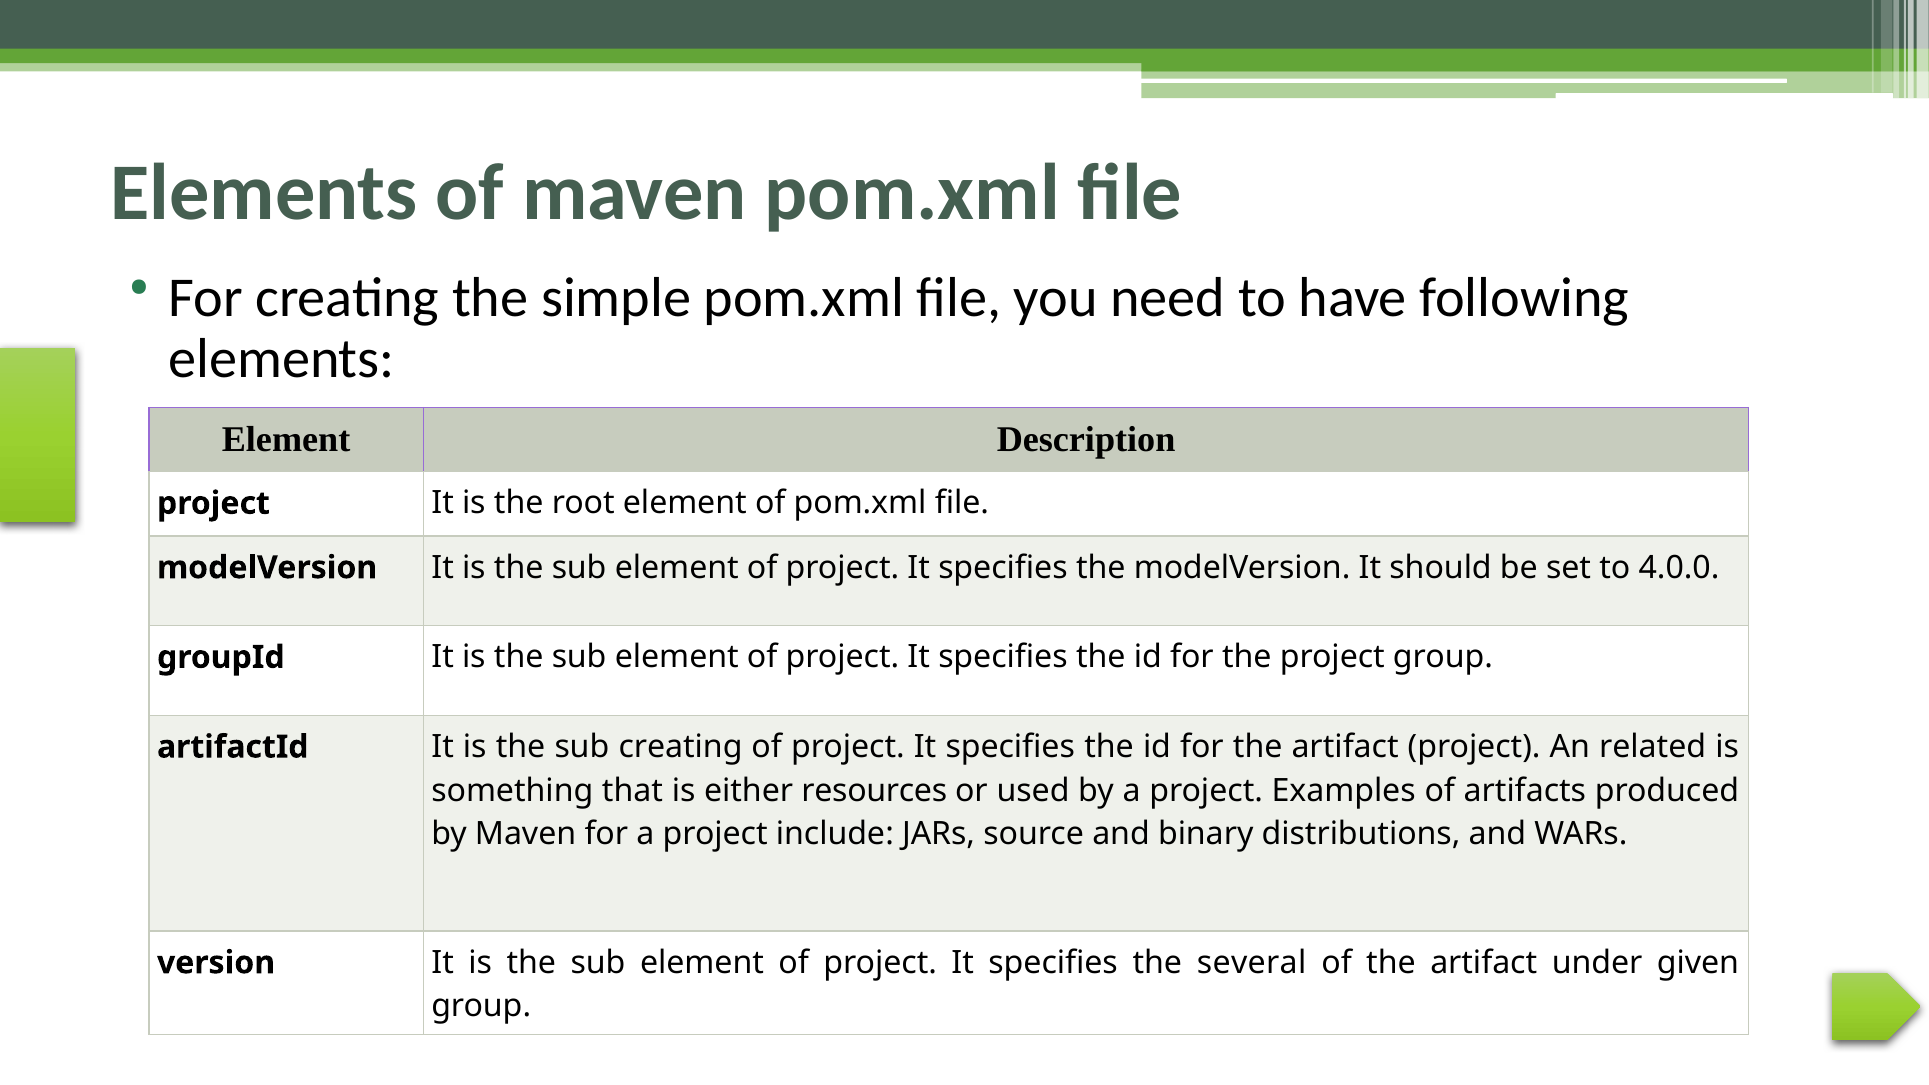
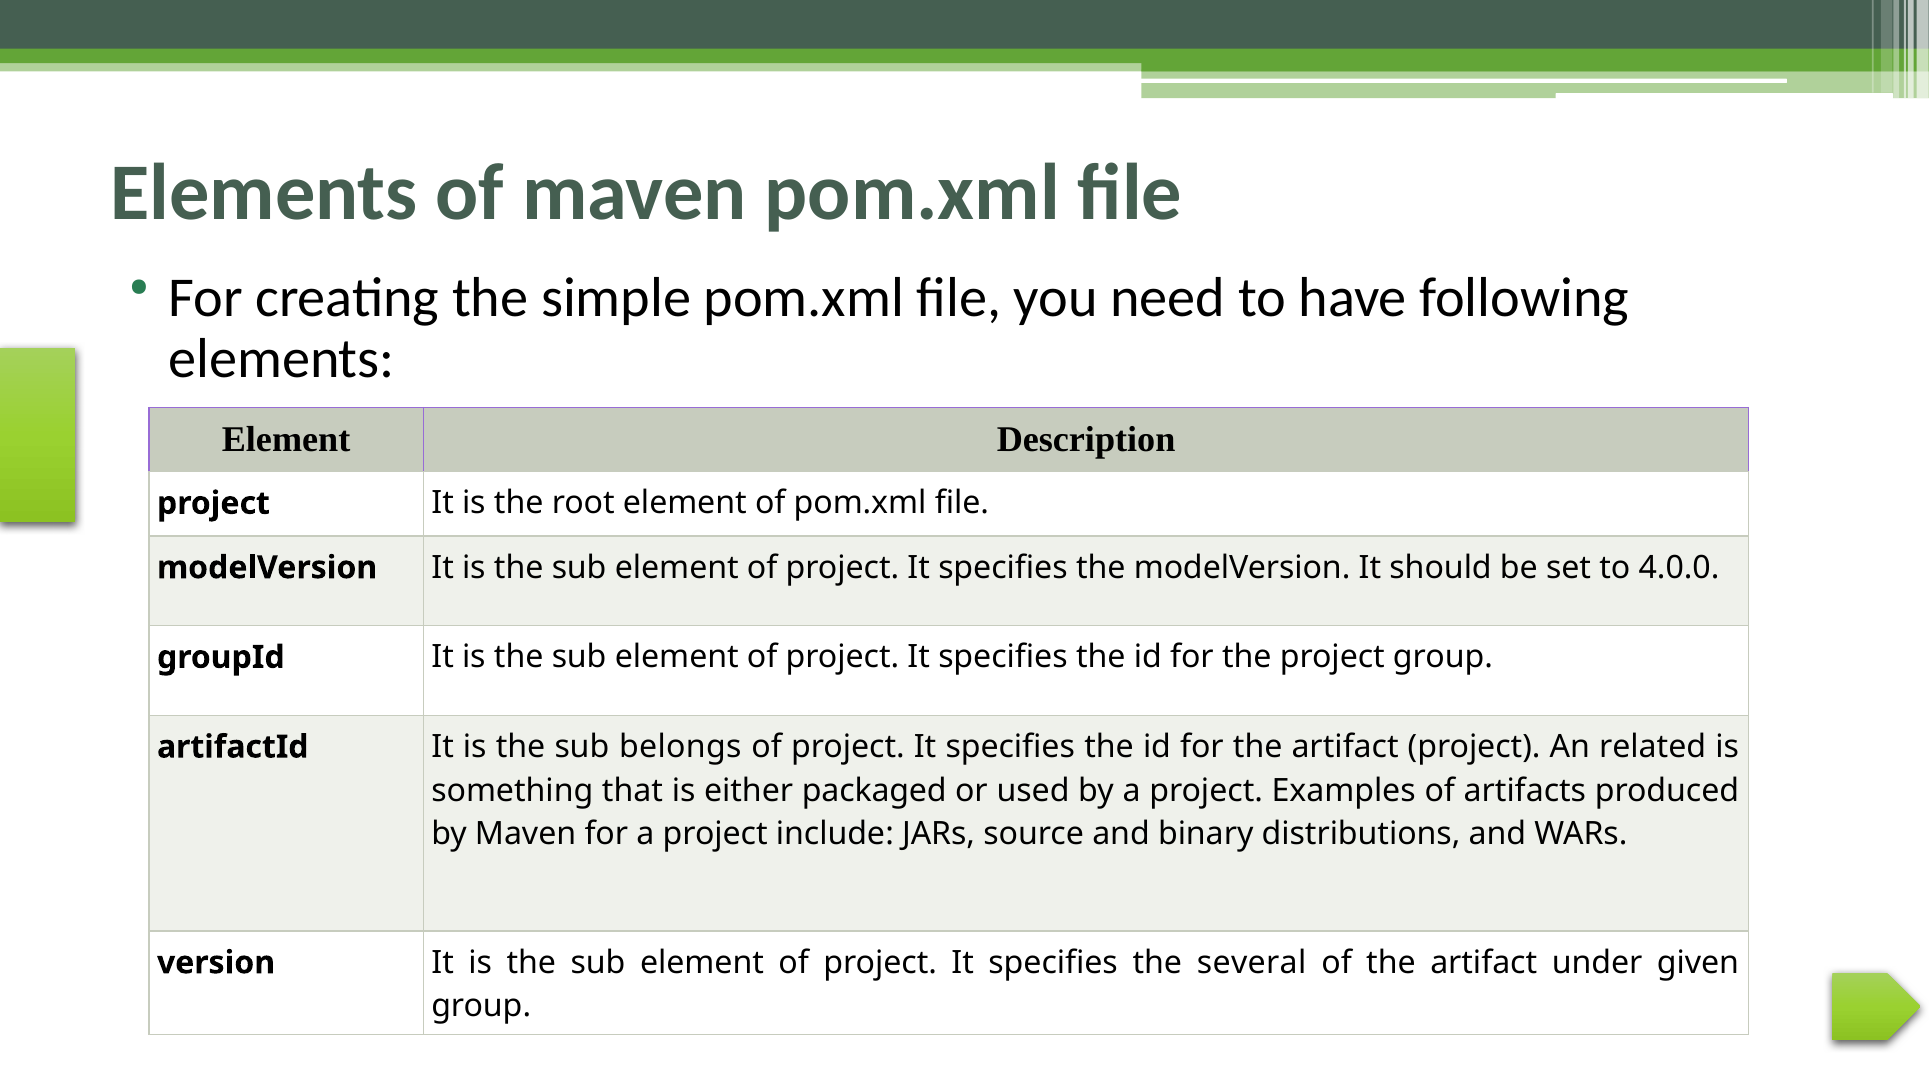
sub creating: creating -> belongs
resources: resources -> packaged
